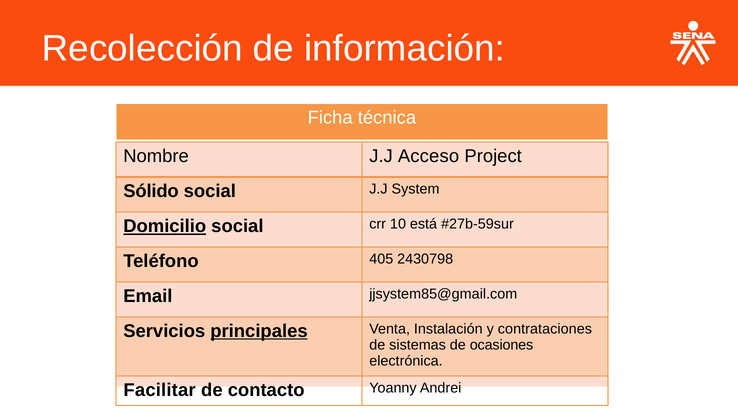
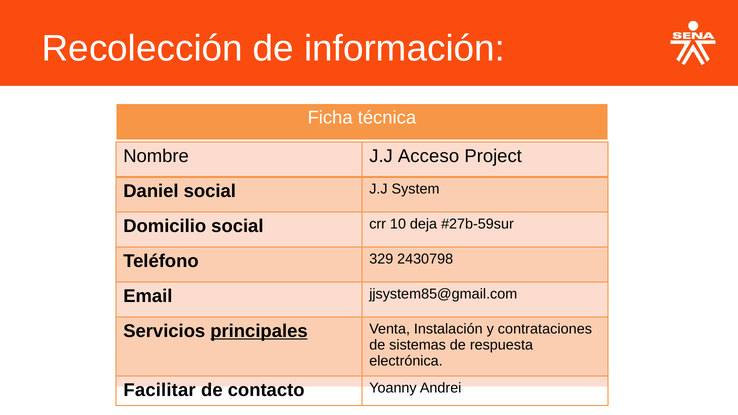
Sólido: Sólido -> Daniel
Domicilio underline: present -> none
está: está -> deja
405: 405 -> 329
ocasiones: ocasiones -> respuesta
